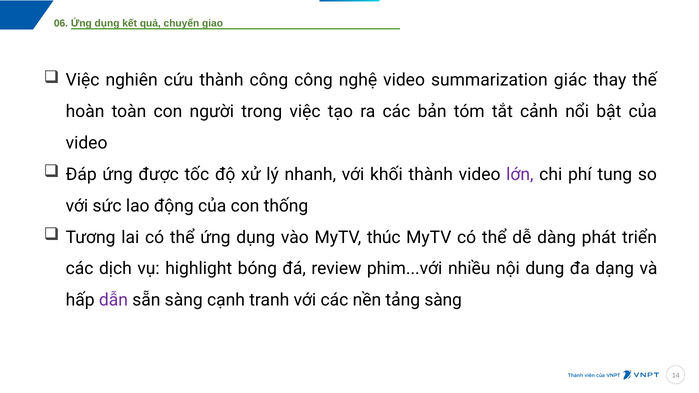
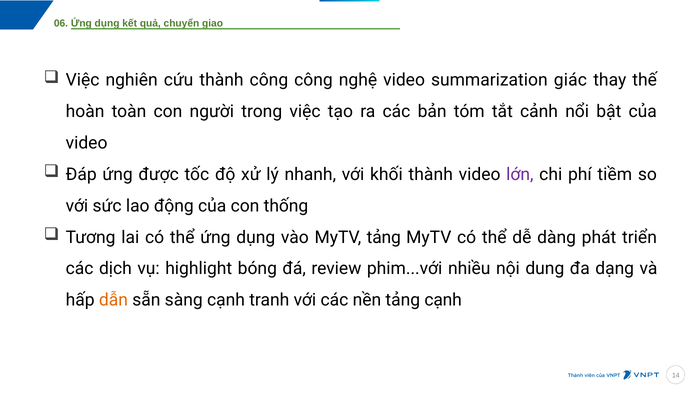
tung: tung -> tiềm
MyTV thúc: thúc -> tảng
dẫn colour: purple -> orange
tảng sàng: sàng -> cạnh
